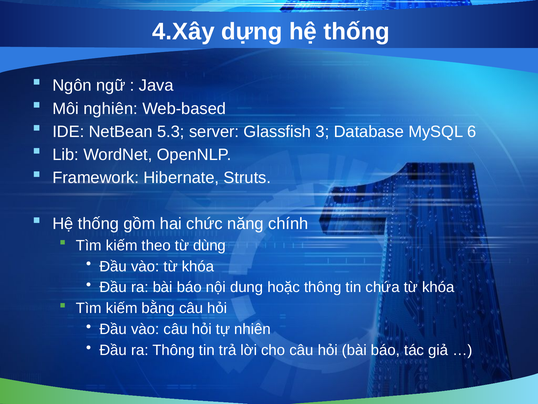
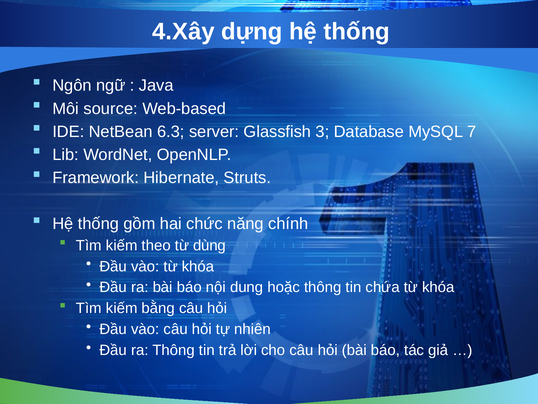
nghiên: nghiên -> source
5.3: 5.3 -> 6.3
6: 6 -> 7
